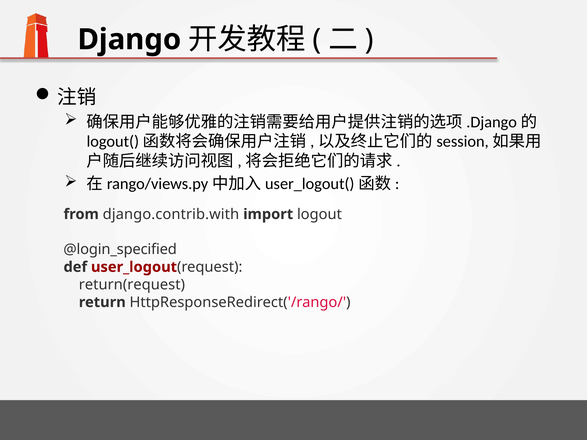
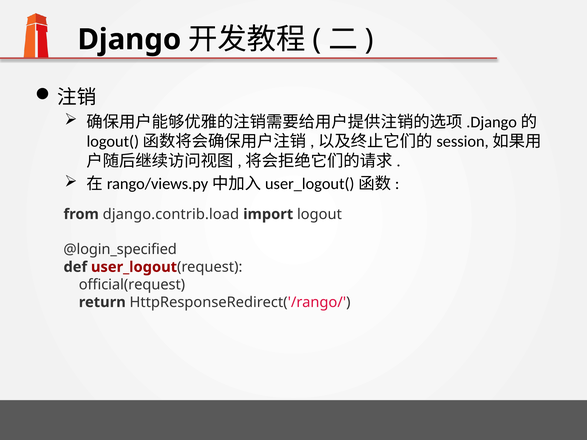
django.contrib.with: django.contrib.with -> django.contrib.load
return(request: return(request -> official(request
